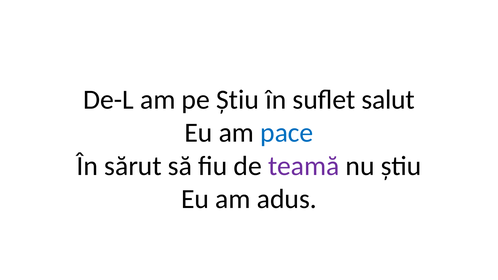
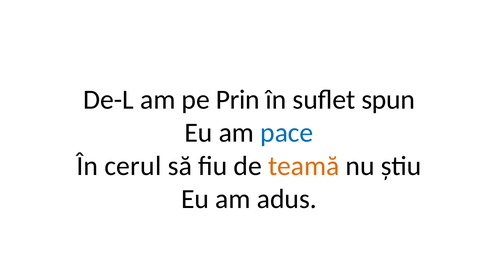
pe Știu: Știu -> Prin
salut: salut -> spun
sărut: sărut -> cerul
teamă colour: purple -> orange
